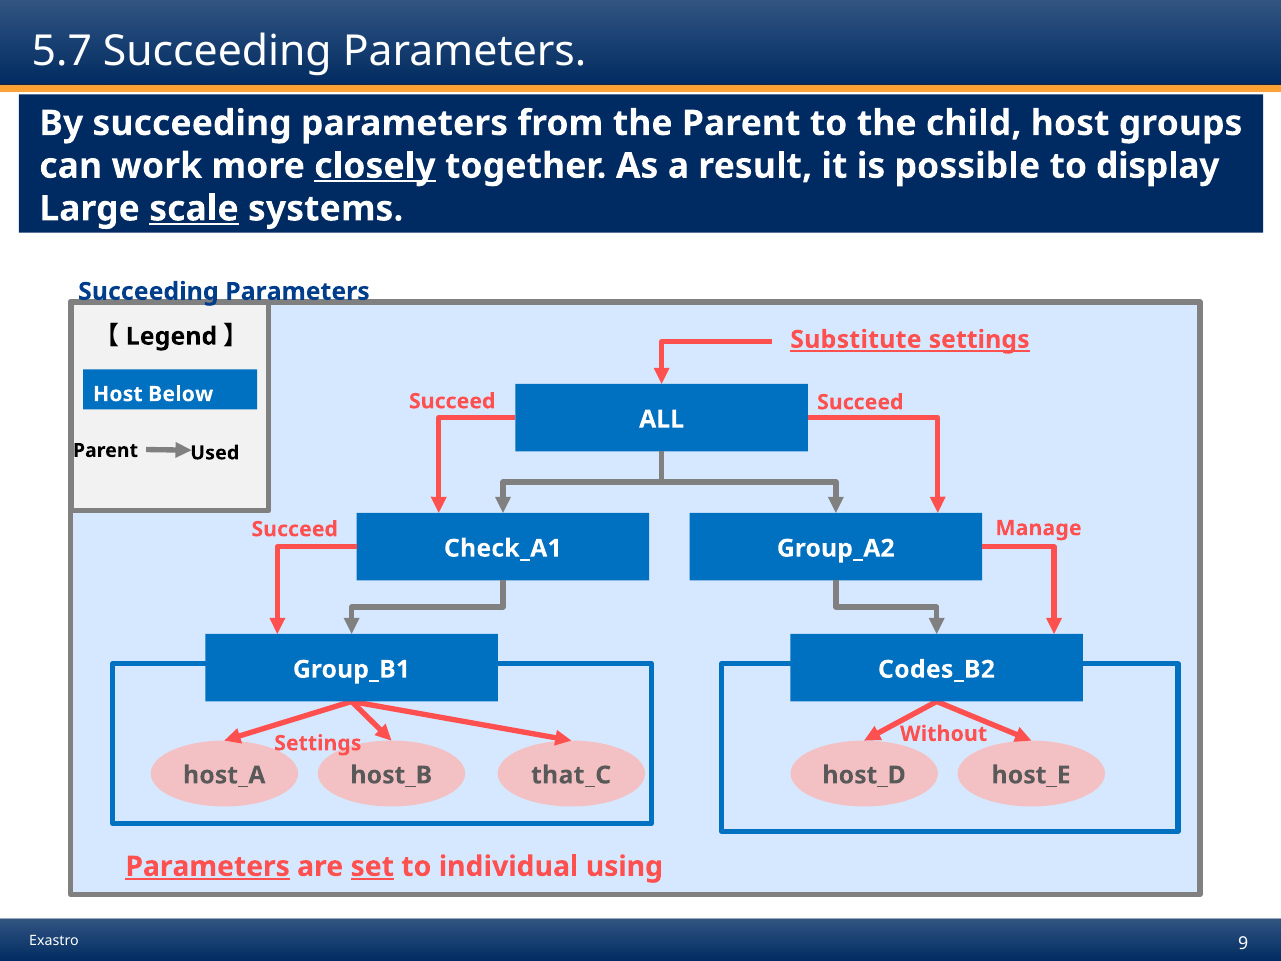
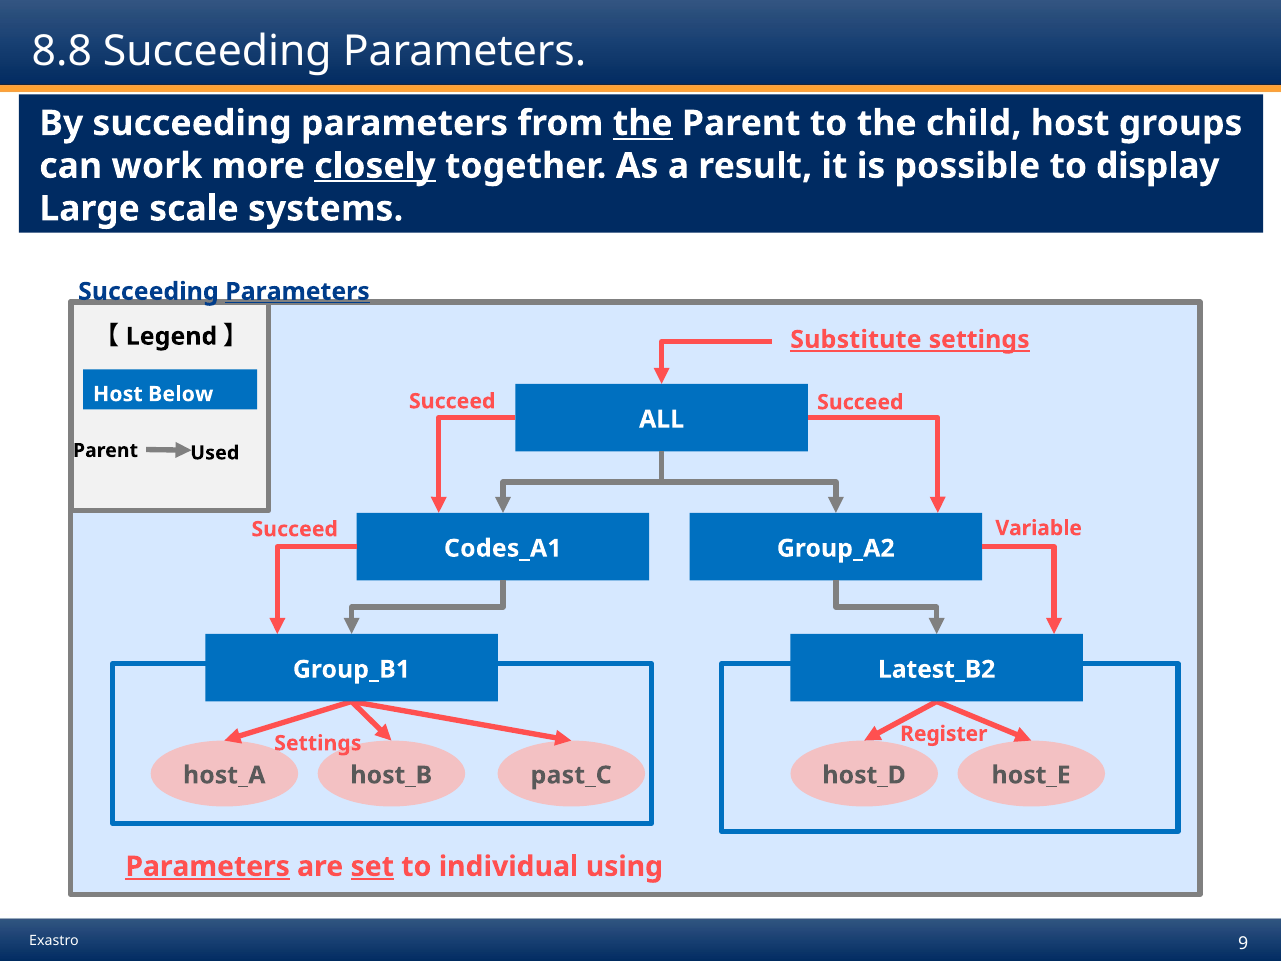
5.7: 5.7 -> 8.8
the at (643, 123) underline: none -> present
scale underline: present -> none
Parameters at (297, 292) underline: none -> present
Manage: Manage -> Variable
Check_A1: Check_A1 -> Codes_A1
Codes_B2: Codes_B2 -> Latest_B2
Without: Without -> Register
that_C: that_C -> past_C
